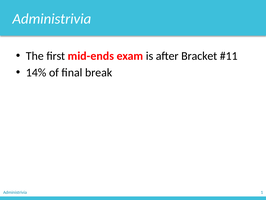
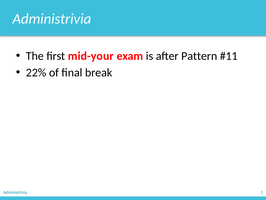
mid-ends: mid-ends -> mid-your
Bracket: Bracket -> Pattern
14%: 14% -> 22%
